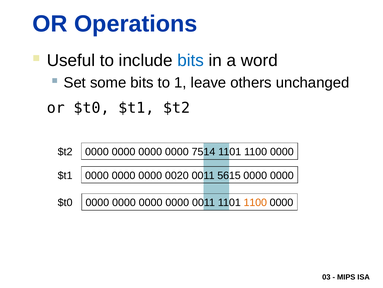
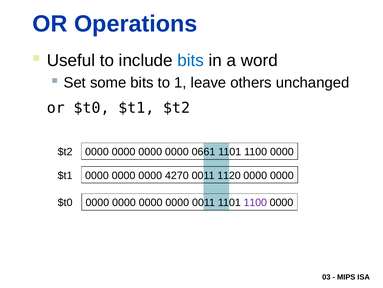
7514: 7514 -> 0661
0020: 0020 -> 4270
5615: 5615 -> 1120
1100 at (255, 202) colour: orange -> purple
